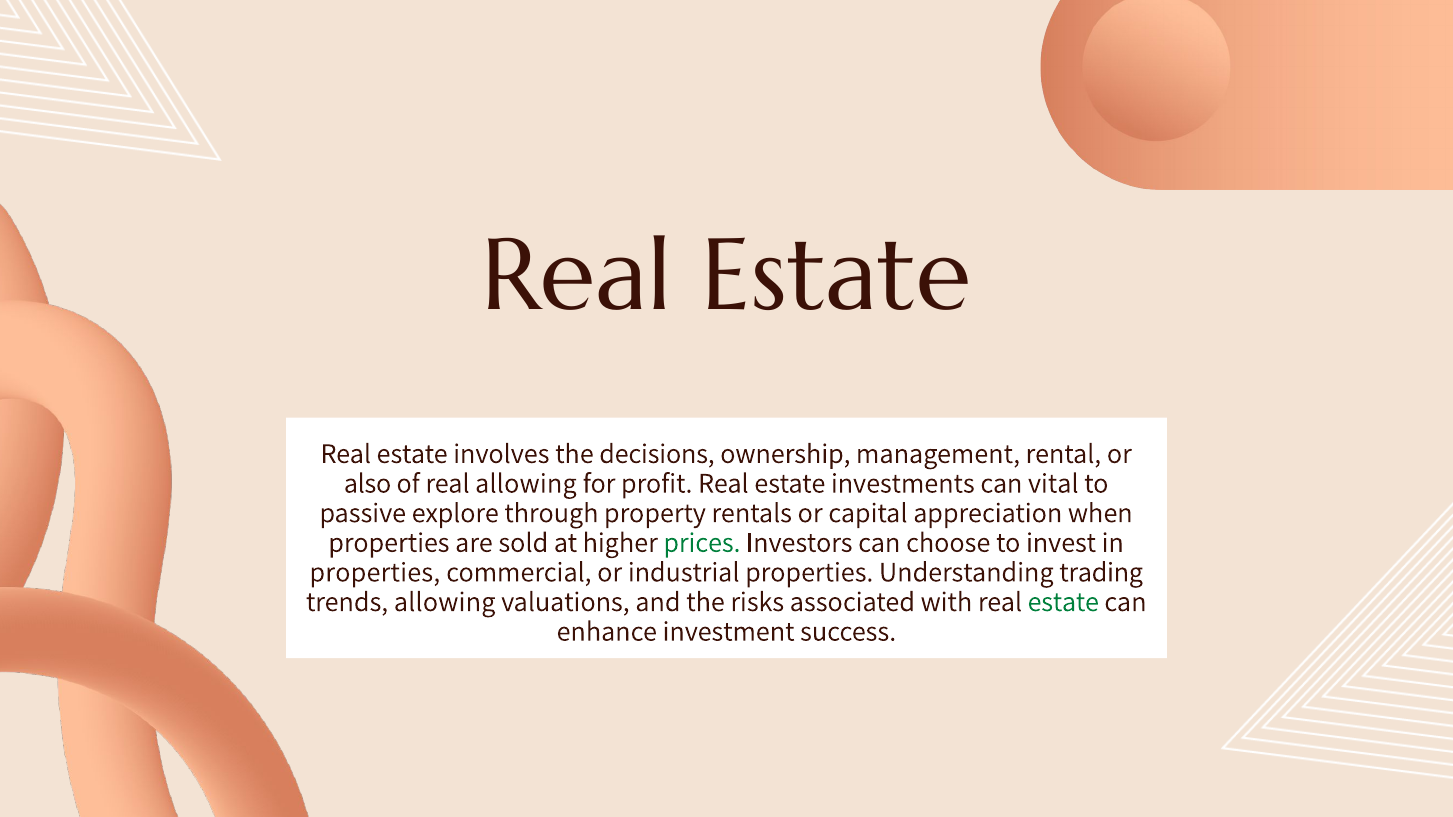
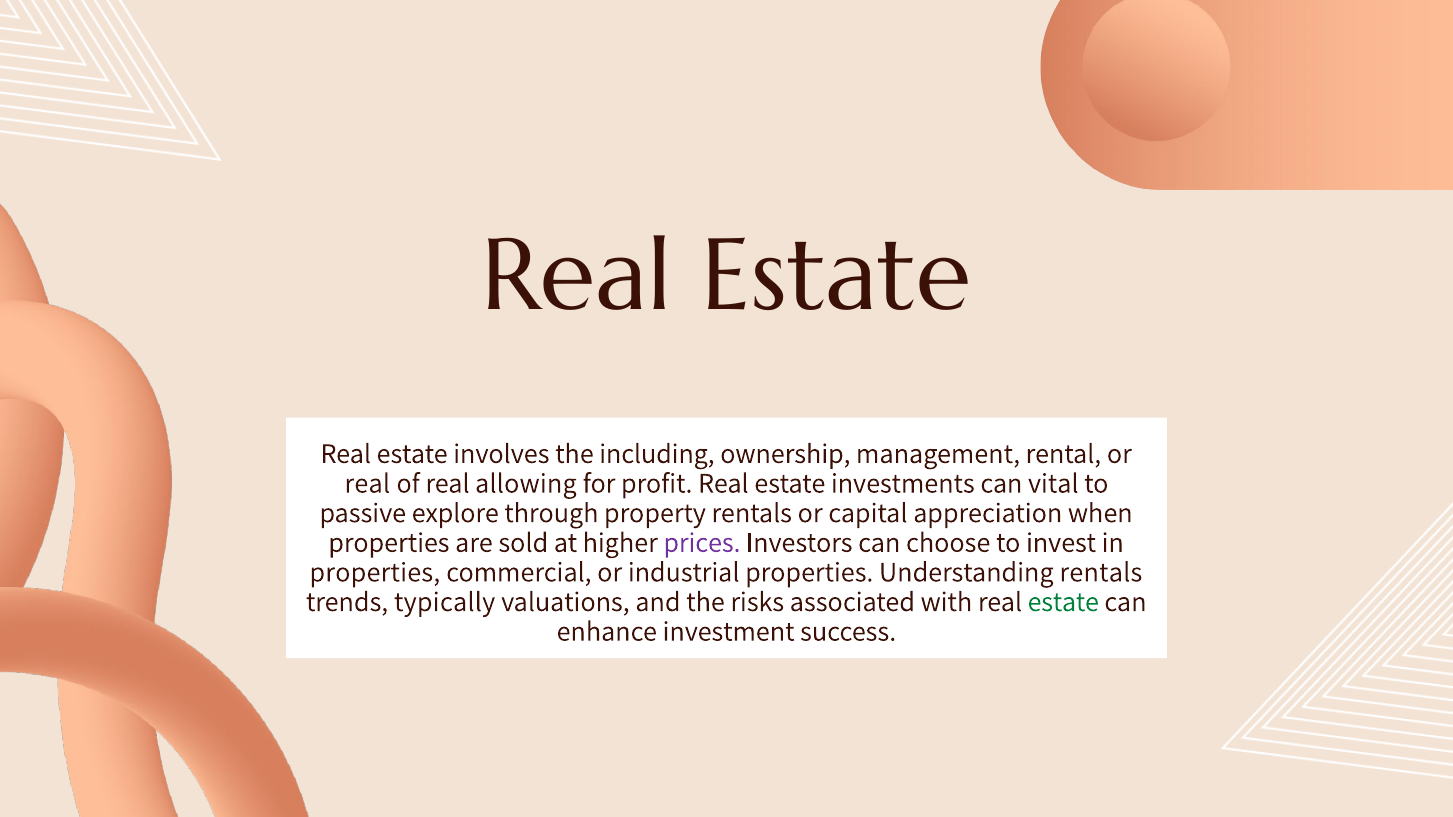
decisions: decisions -> including
also at (368, 483): also -> real
prices colour: green -> purple
Understanding trading: trading -> rentals
trends allowing: allowing -> typically
